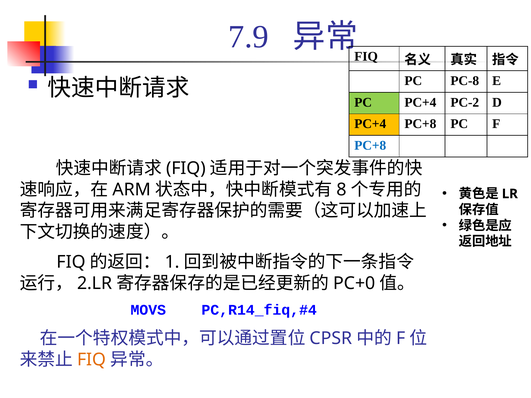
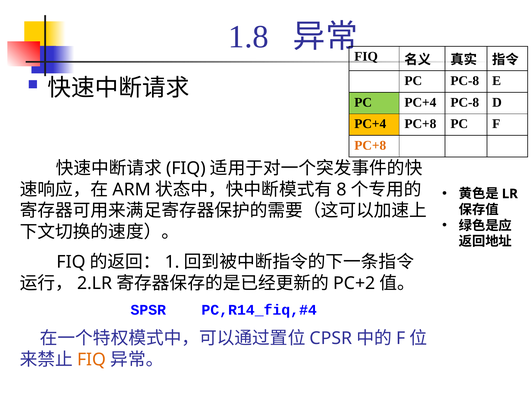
7.9: 7.9 -> 1.8
PC+4 PC-2: PC-2 -> PC-8
PC+8 at (370, 146) colour: blue -> orange
PC+0: PC+0 -> PC+2
MOVS: MOVS -> SPSR
